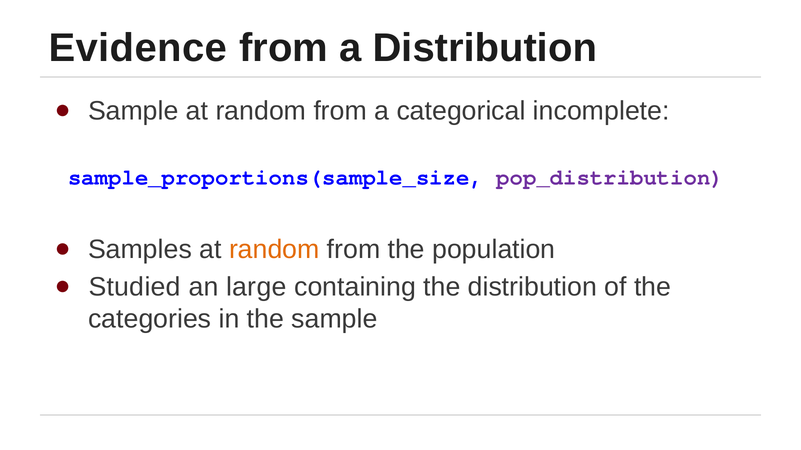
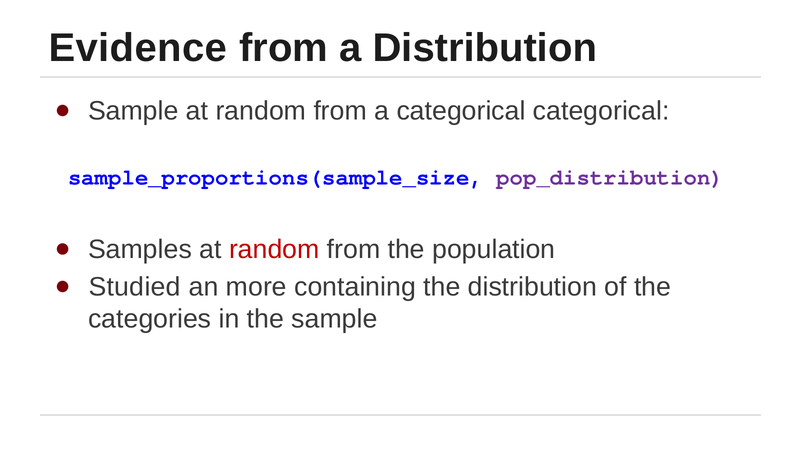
categorical incomplete: incomplete -> categorical
random at (274, 250) colour: orange -> red
large: large -> more
